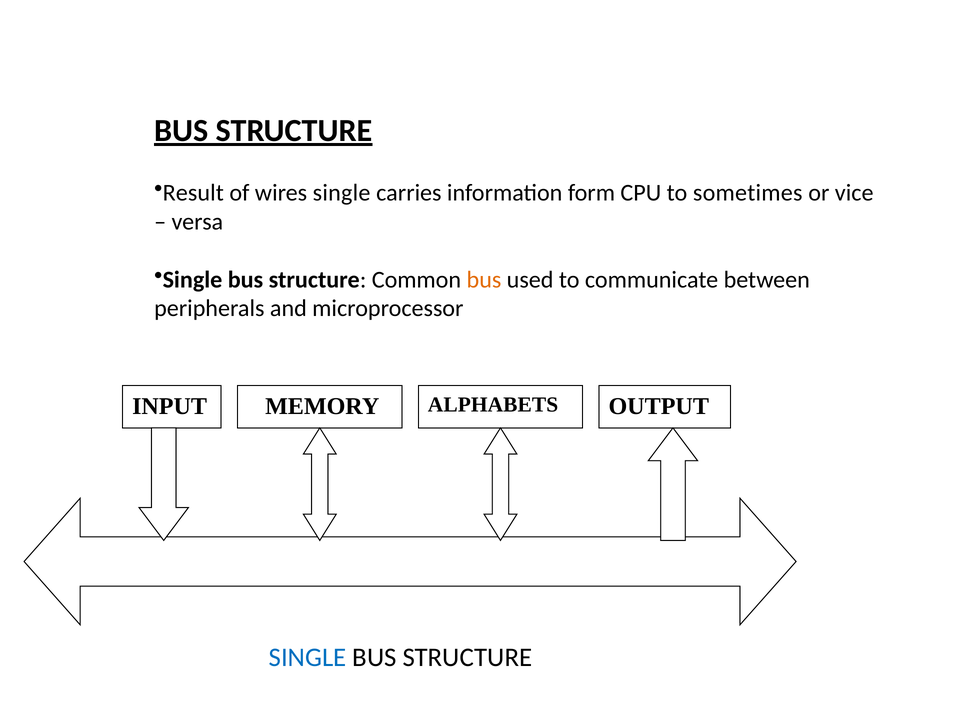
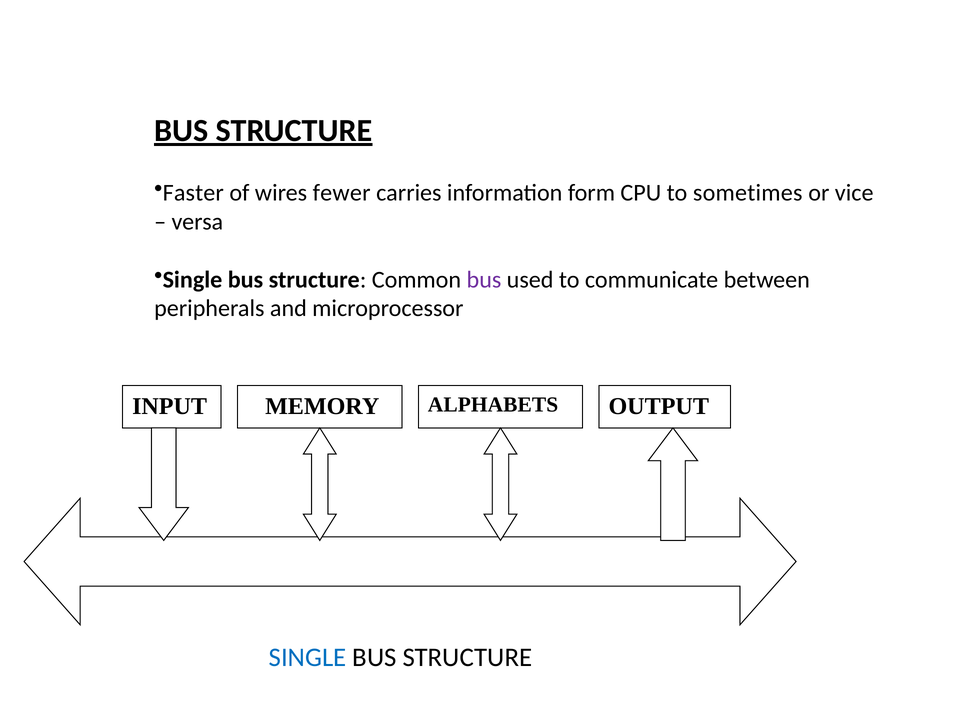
Result: Result -> Faster
wires single: single -> fewer
bus at (484, 280) colour: orange -> purple
